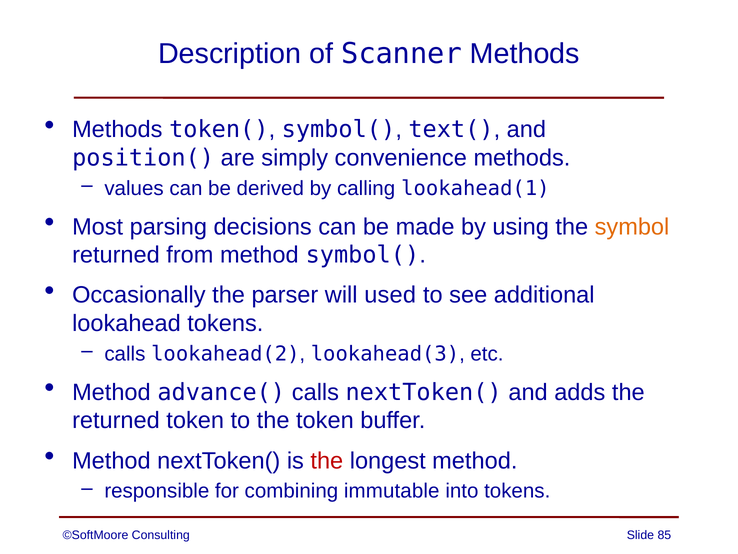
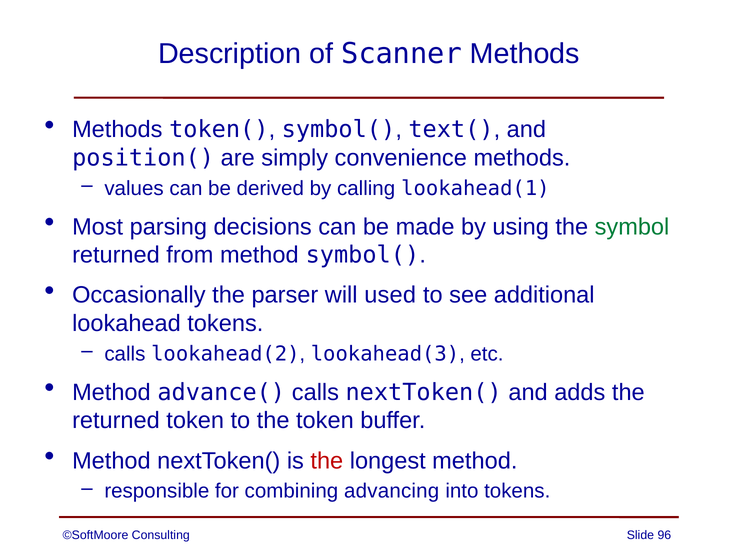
symbol colour: orange -> green
immutable: immutable -> advancing
85: 85 -> 96
